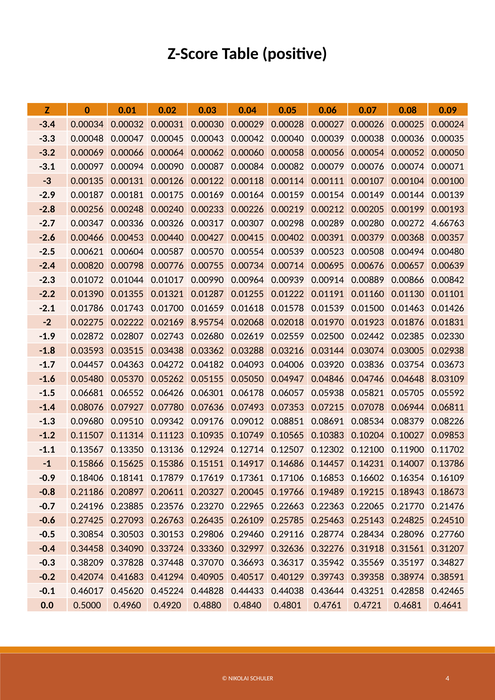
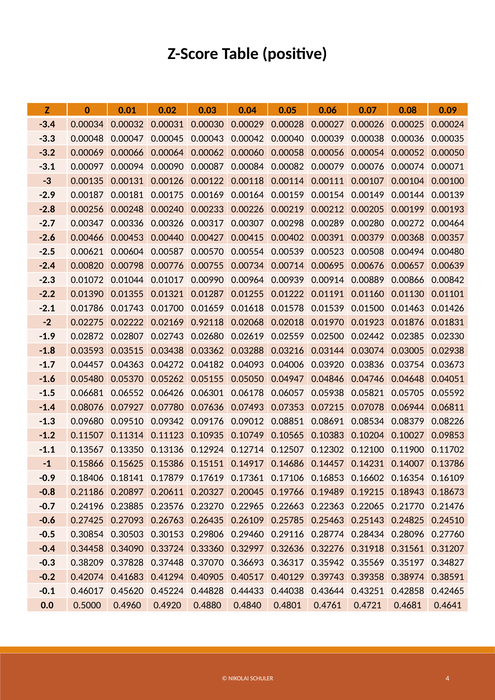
4.66763: 4.66763 -> 0.00464
8.95754: 8.95754 -> 0.92118
8.03109: 8.03109 -> 0.04051
